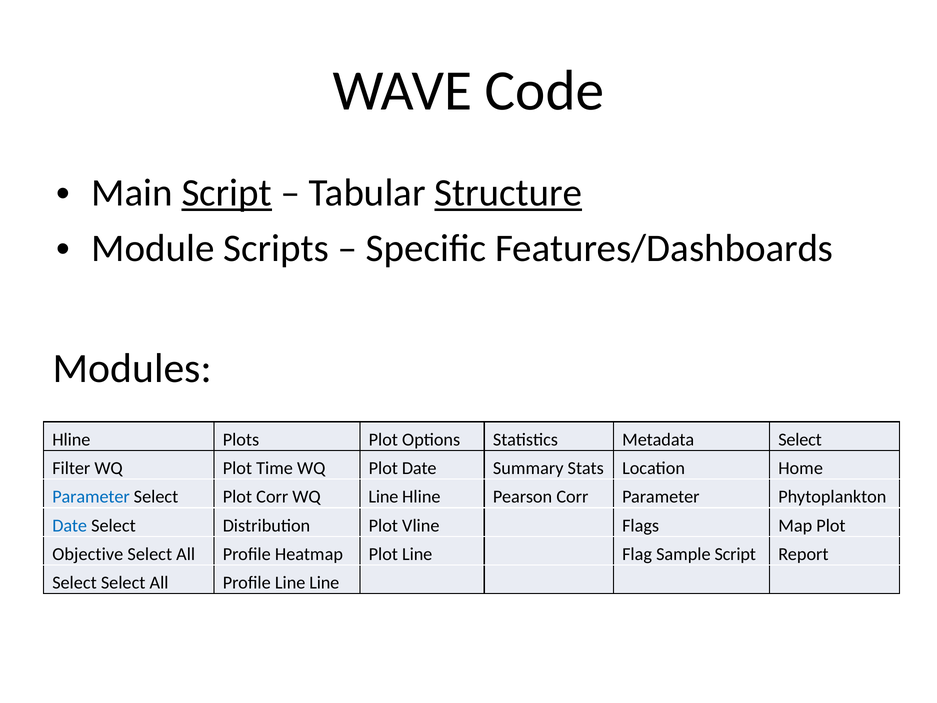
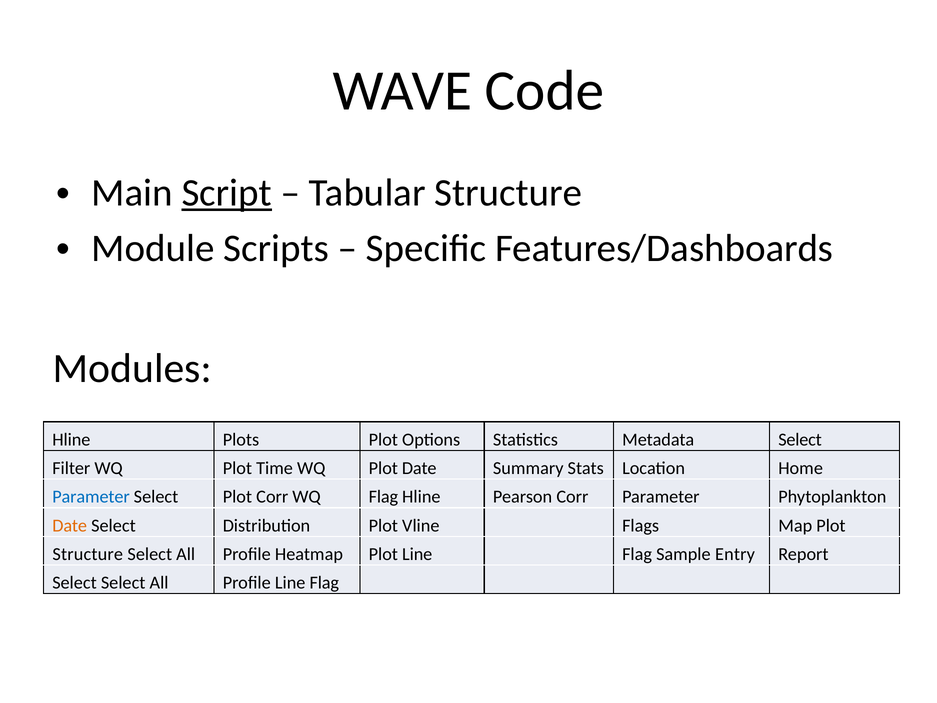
Structure at (508, 193) underline: present -> none
WQ Line: Line -> Flag
Date at (70, 525) colour: blue -> orange
Objective at (88, 554): Objective -> Structure
Sample Script: Script -> Entry
Profile Line Line: Line -> Flag
